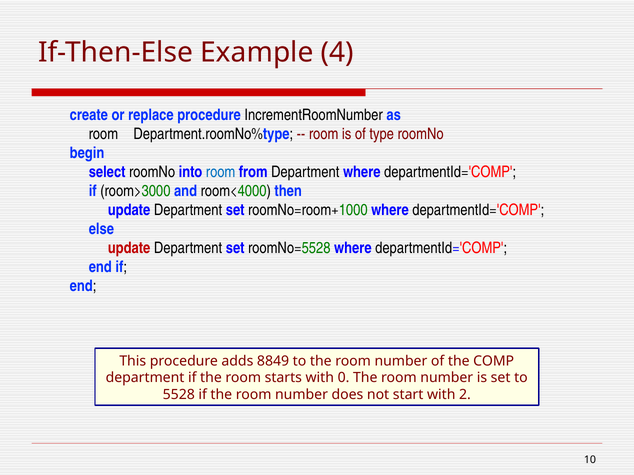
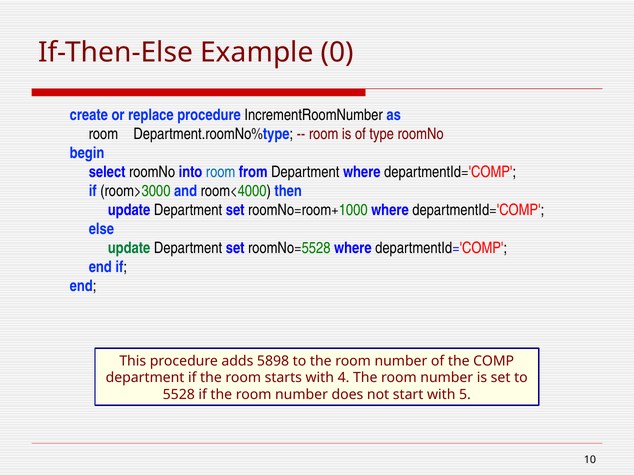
4: 4 -> 0
update at (129, 248) colour: red -> green
8849: 8849 -> 5898
0: 0 -> 4
2: 2 -> 5
